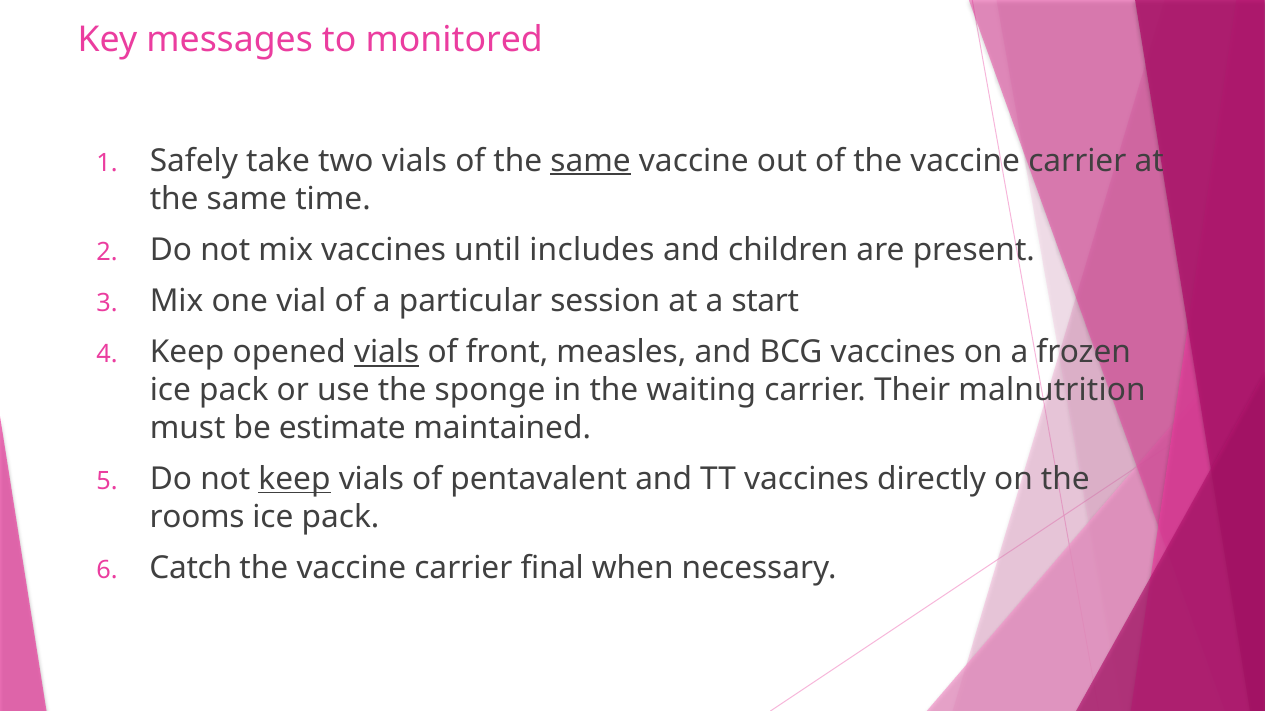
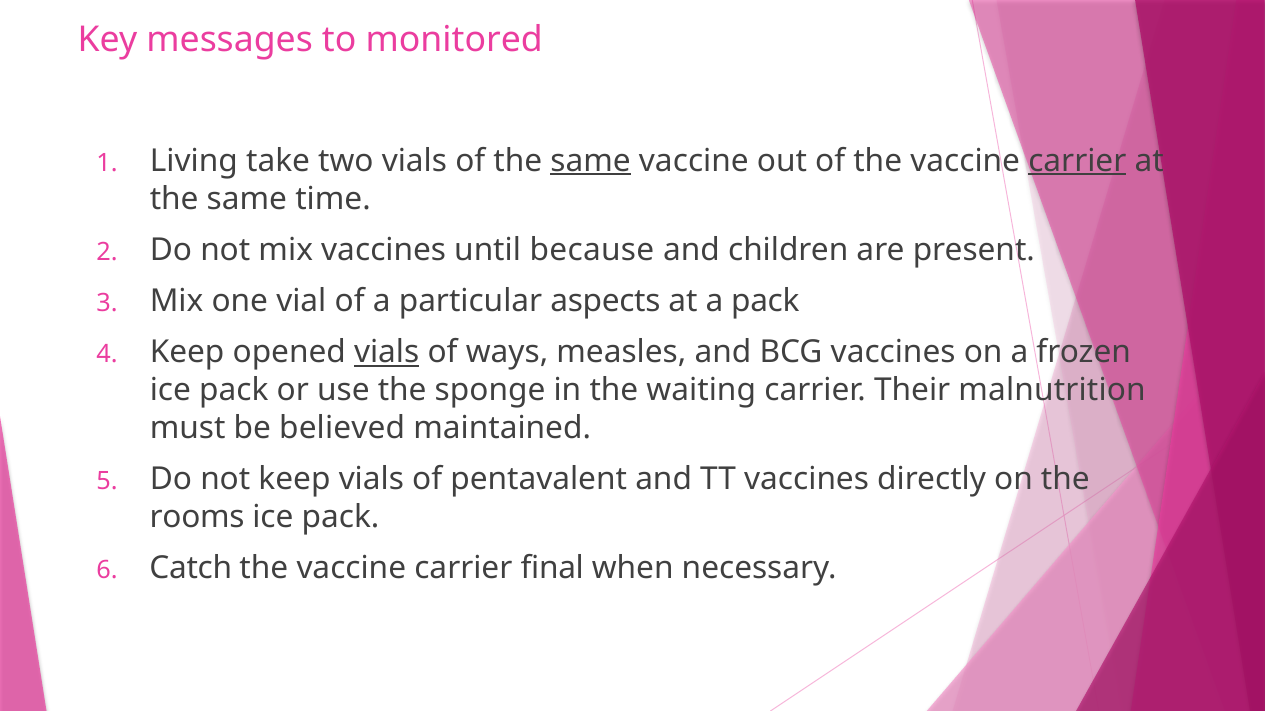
Safely: Safely -> Living
carrier at (1077, 161) underline: none -> present
includes: includes -> because
session: session -> aspects
a start: start -> pack
front: front -> ways
estimate: estimate -> believed
keep at (295, 479) underline: present -> none
